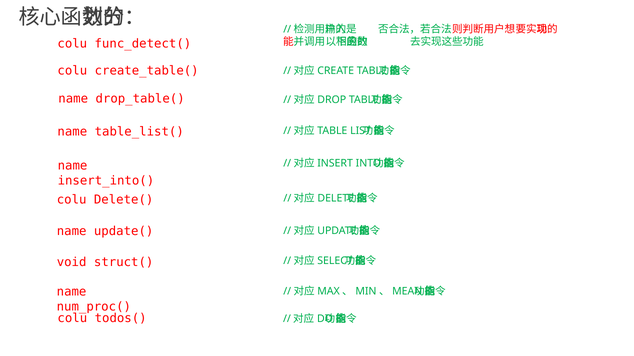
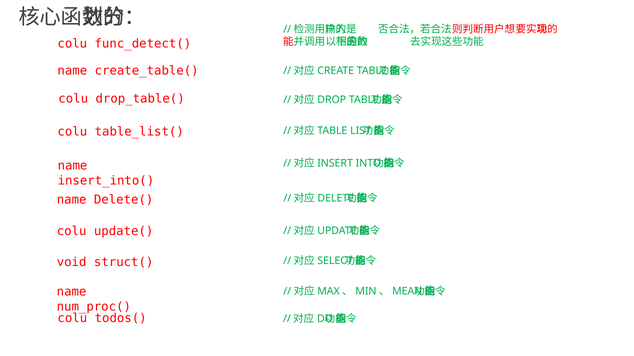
colu at (72, 71): colu -> name
name at (73, 99): name -> colu
name at (72, 132): name -> colu
colu at (72, 200): colu -> name
name at (72, 231): name -> colu
